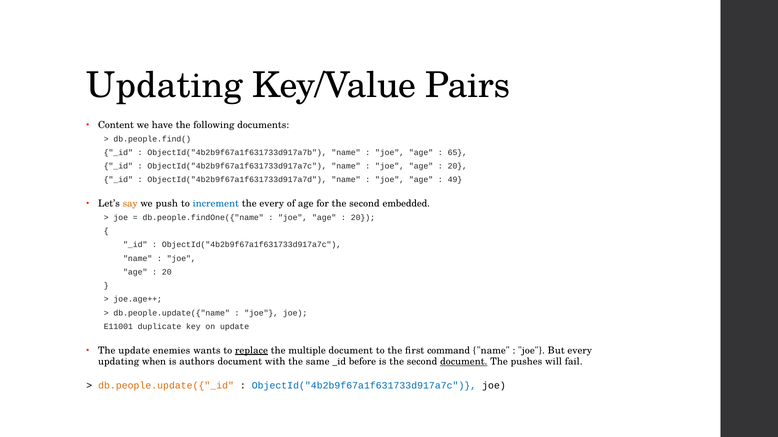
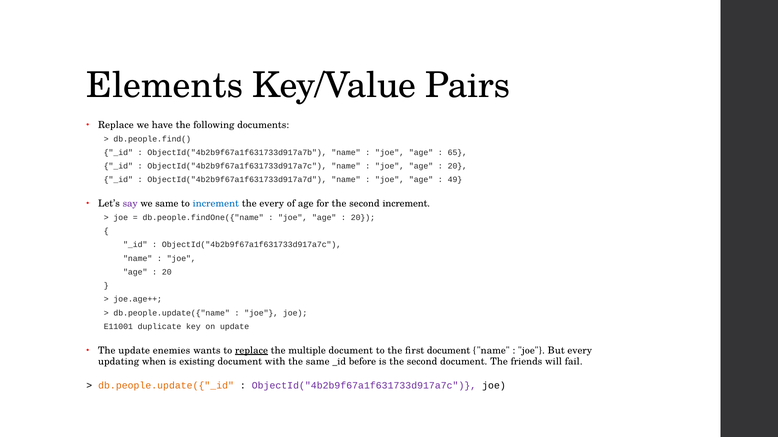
Updating at (165, 86): Updating -> Elements
Content at (116, 125): Content -> Replace
say colour: orange -> purple
we push: push -> same
second embedded: embedded -> increment
first command: command -> document
authors: authors -> existing
document at (464, 362) underline: present -> none
pushes: pushes -> friends
ObjectId("4b2b9f67a1f631733d917a7c at (364, 386) colour: blue -> purple
